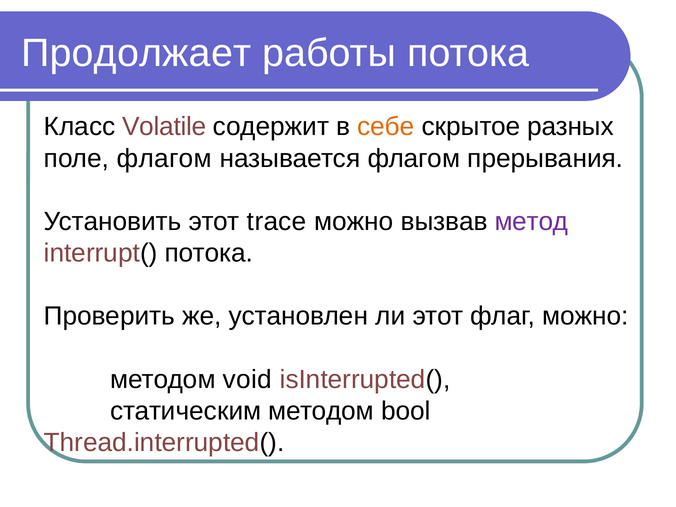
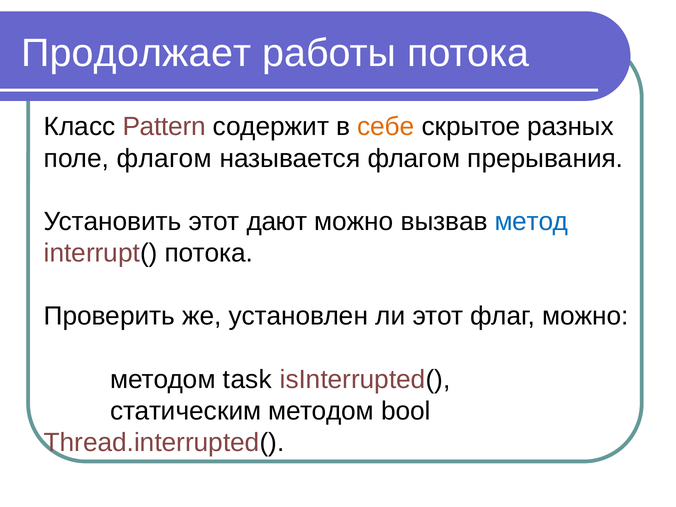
Volatile: Volatile -> Pattern
trace: trace -> дают
метод colour: purple -> blue
void: void -> task
